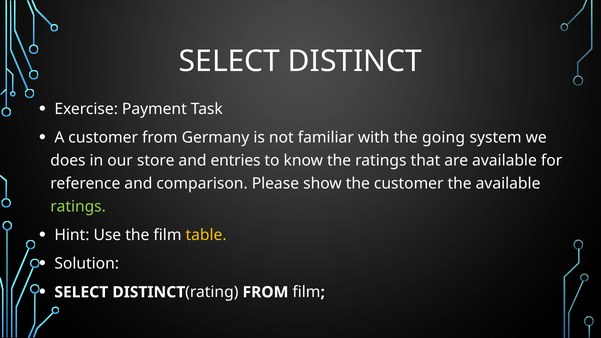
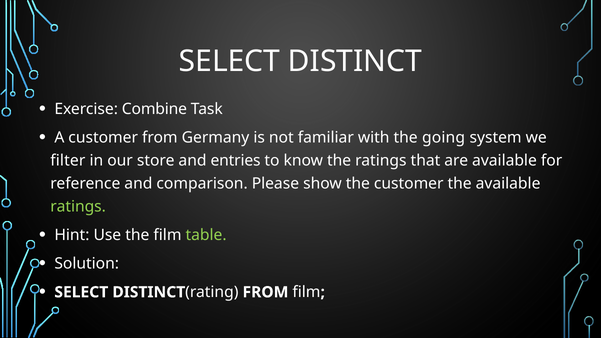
Payment: Payment -> Combine
does: does -> filter
table colour: yellow -> light green
